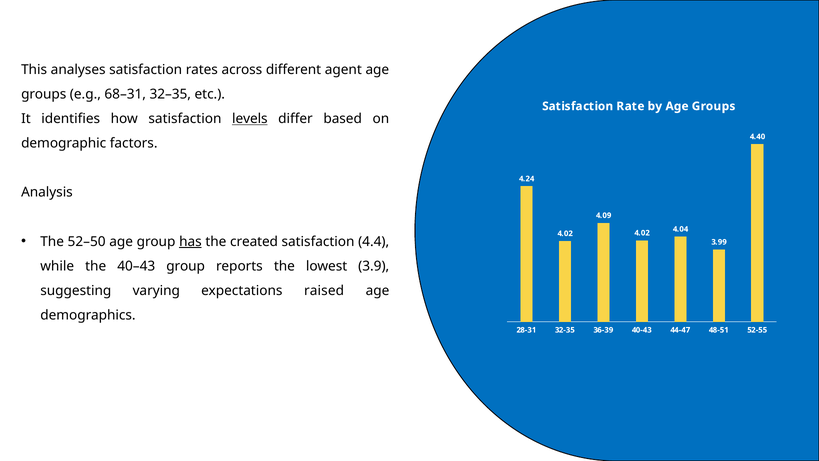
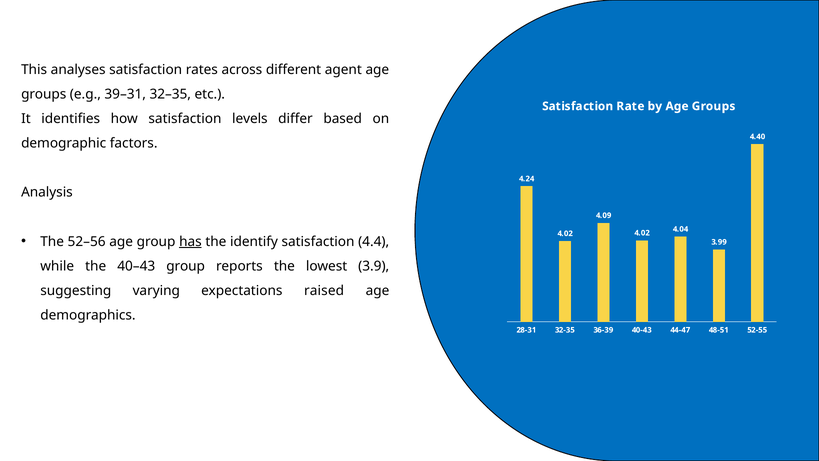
68–31: 68–31 -> 39–31
levels underline: present -> none
52–50: 52–50 -> 52–56
created: created -> identify
